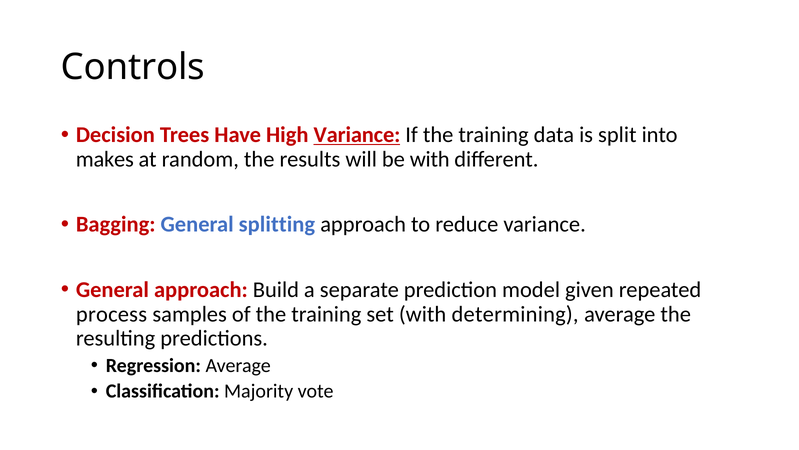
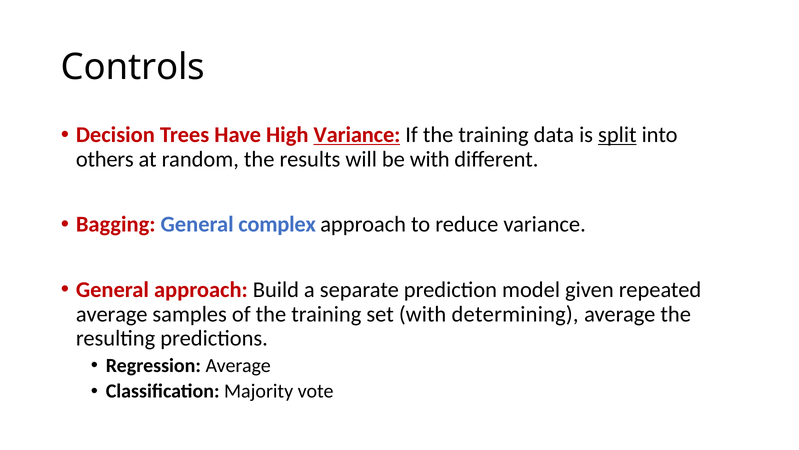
split underline: none -> present
makes: makes -> others
splitting: splitting -> complex
process at (112, 314): process -> average
